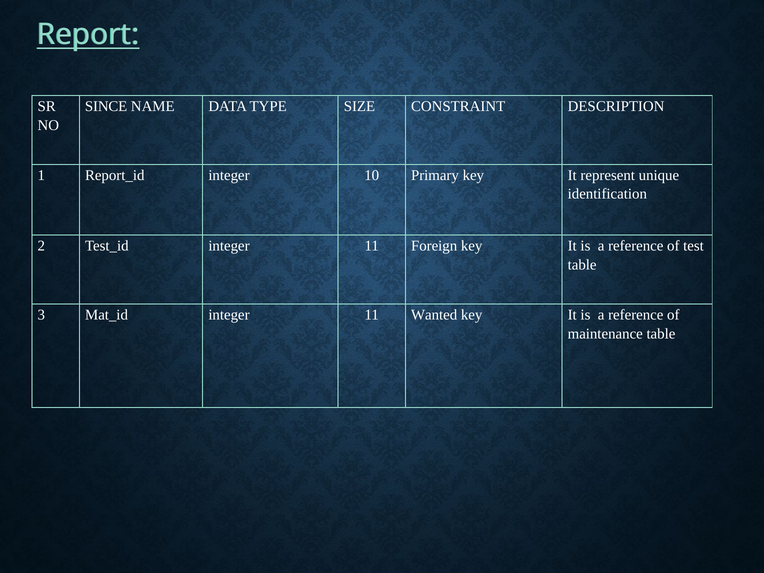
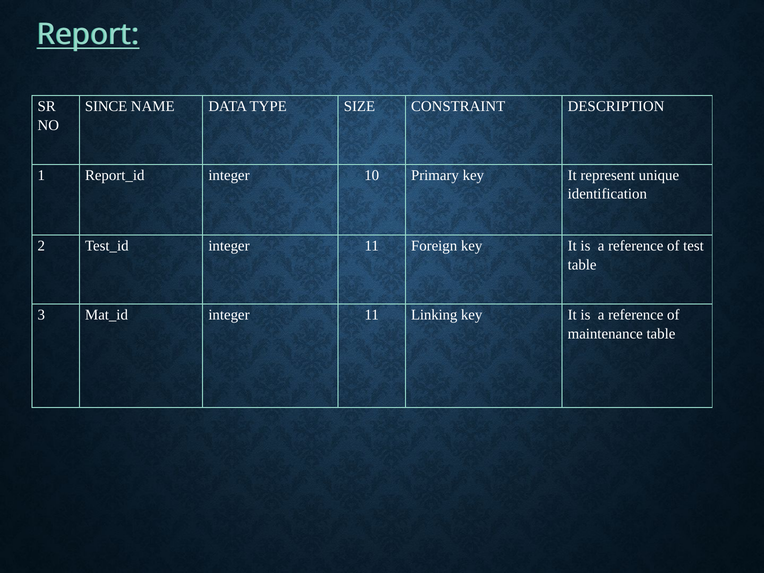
Wanted: Wanted -> Linking
